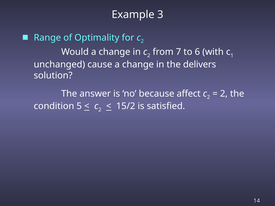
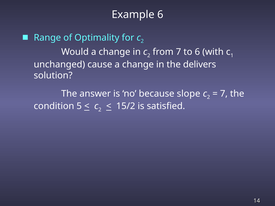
Example 3: 3 -> 6
affect: affect -> slope
2 at (224, 94): 2 -> 7
